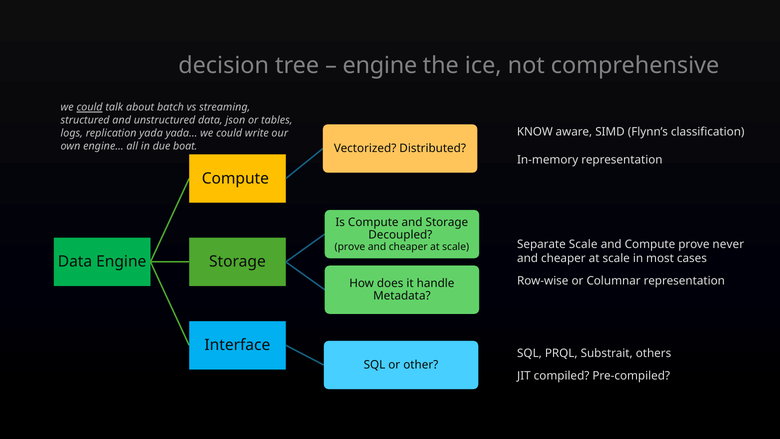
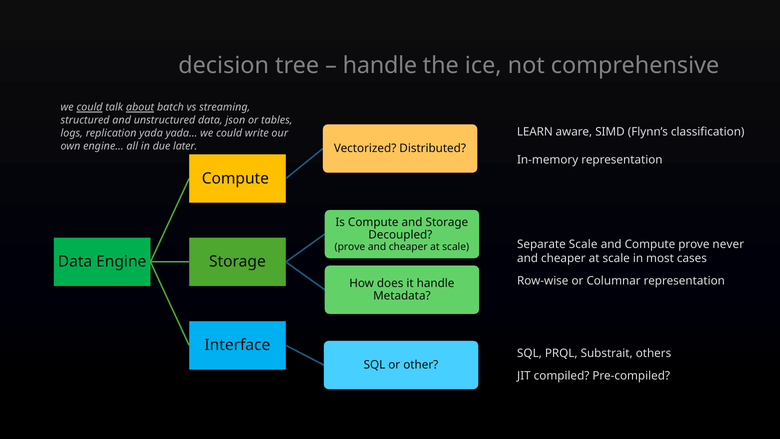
engine at (380, 66): engine -> handle
about underline: none -> present
KNOW: KNOW -> LEARN
boat: boat -> later
